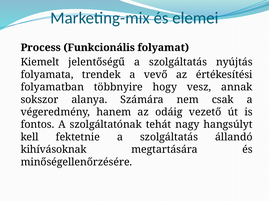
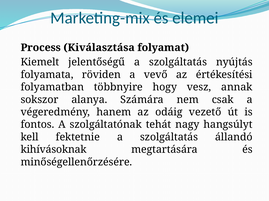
Funkcionális: Funkcionális -> Kiválasztása
trendek: trendek -> röviden
